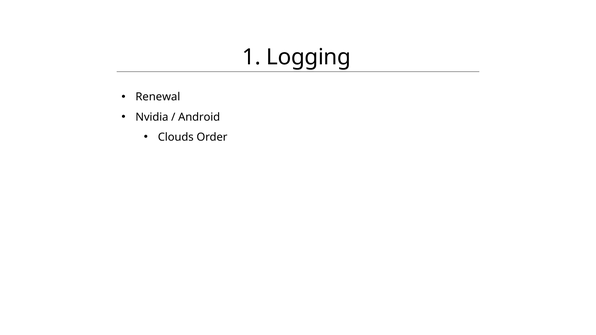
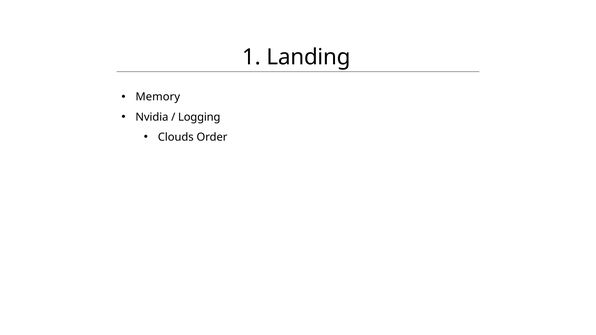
Logging: Logging -> Landing
Renewal: Renewal -> Memory
Android: Android -> Logging
